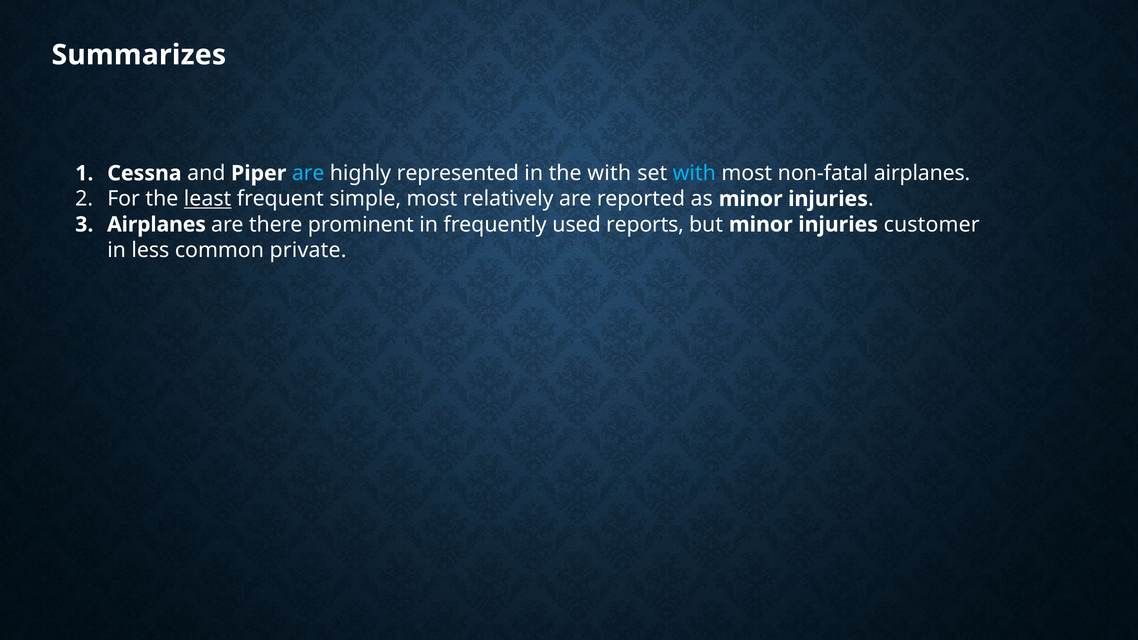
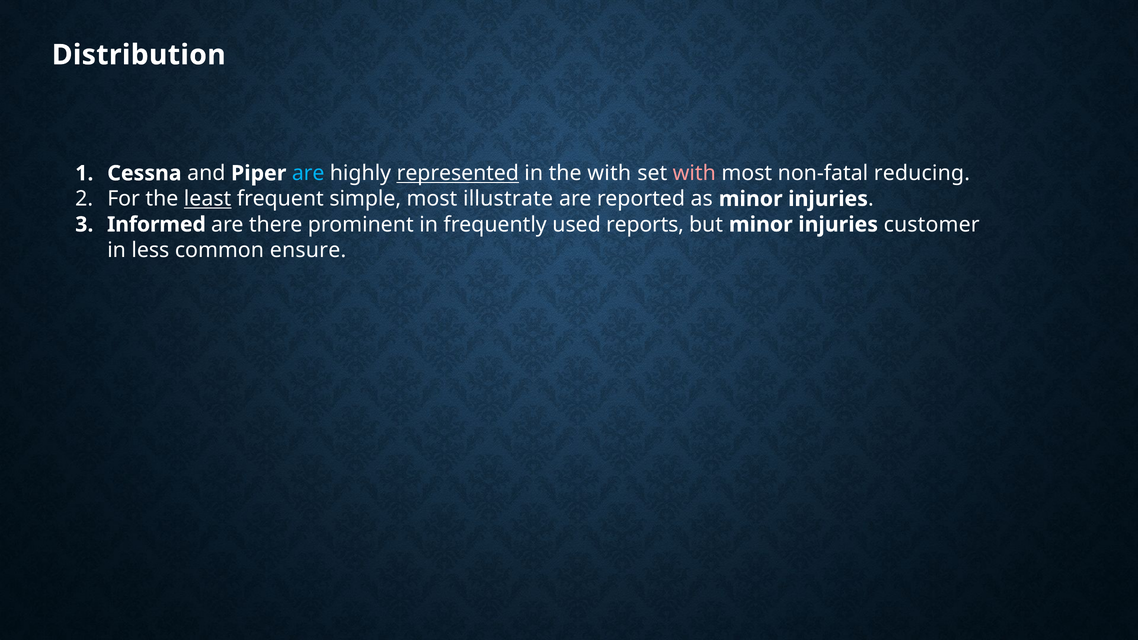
Summarizes: Summarizes -> Distribution
represented underline: none -> present
with at (694, 173) colour: light blue -> pink
non-fatal airplanes: airplanes -> reducing
relatively: relatively -> illustrate
Airplanes at (156, 225): Airplanes -> Informed
private: private -> ensure
